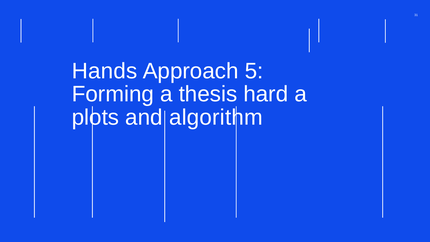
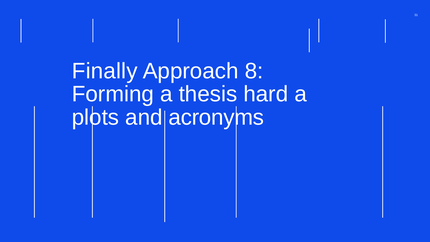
Hands: Hands -> Finally
5: 5 -> 8
algorithm: algorithm -> acronyms
